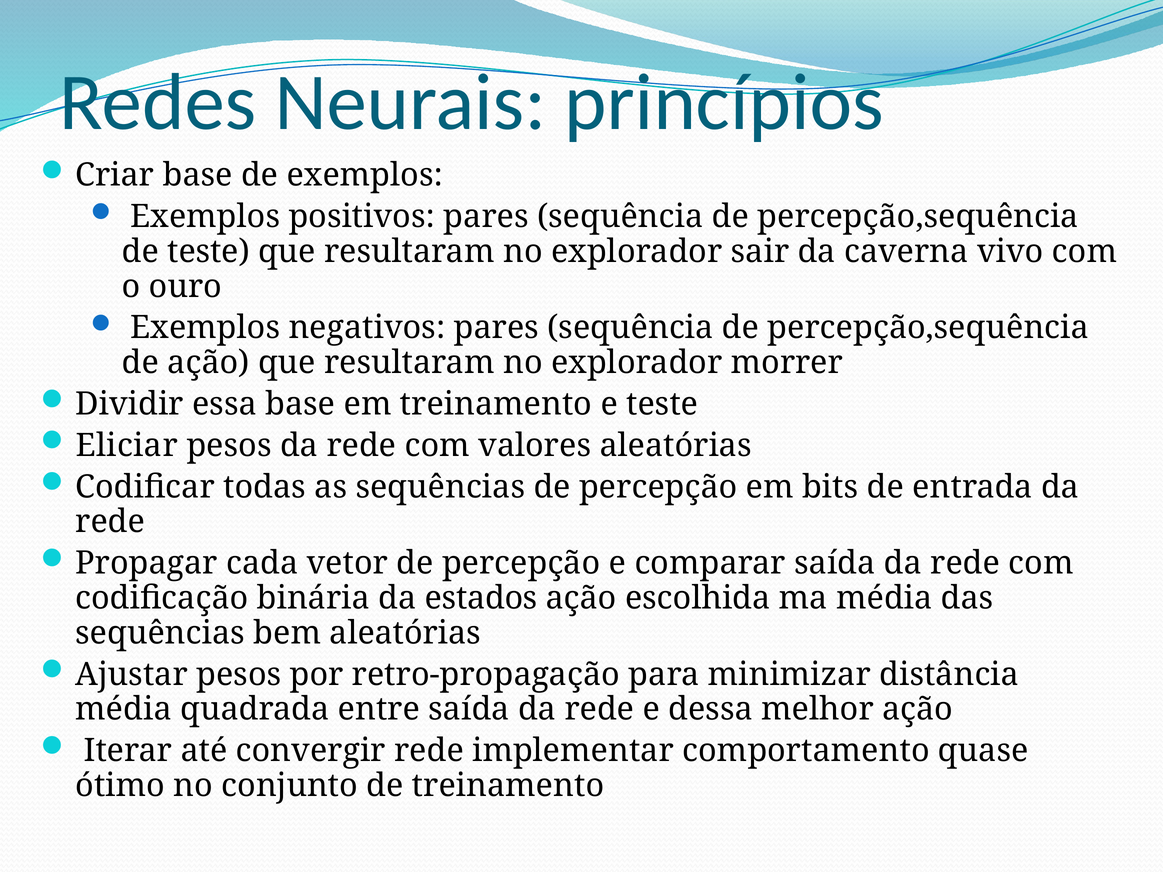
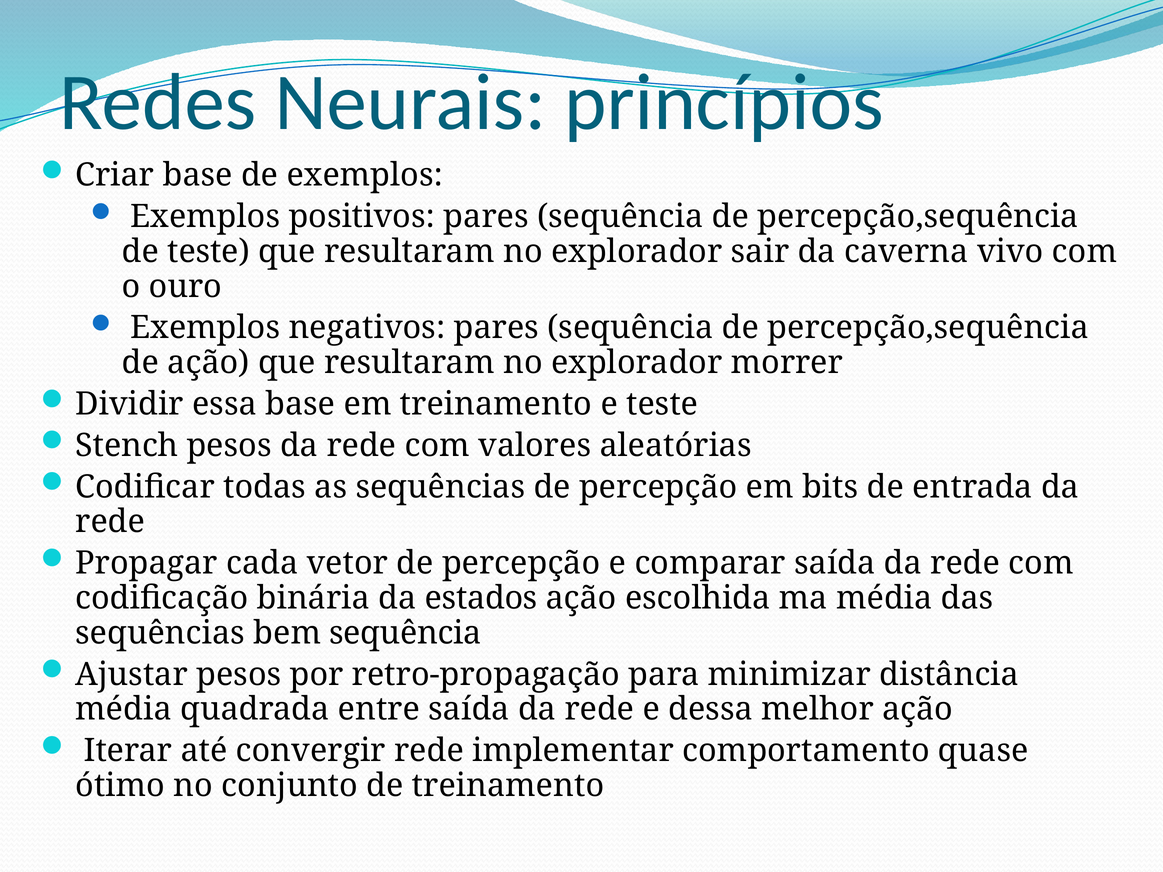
Eliciar: Eliciar -> Stench
bem aleatórias: aleatórias -> sequência
